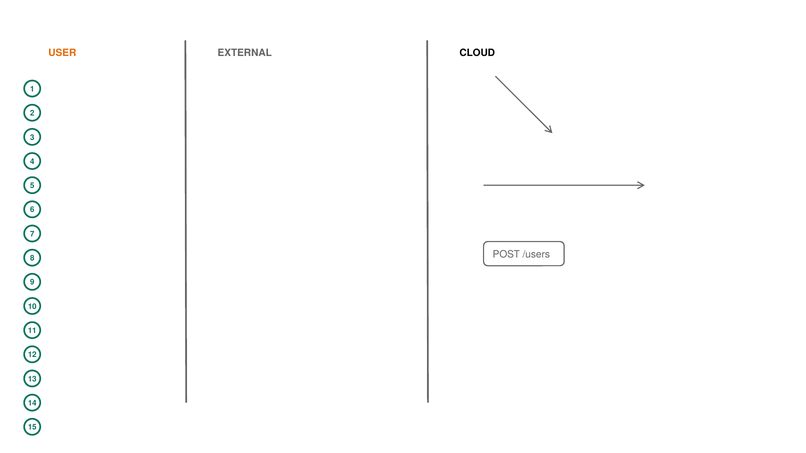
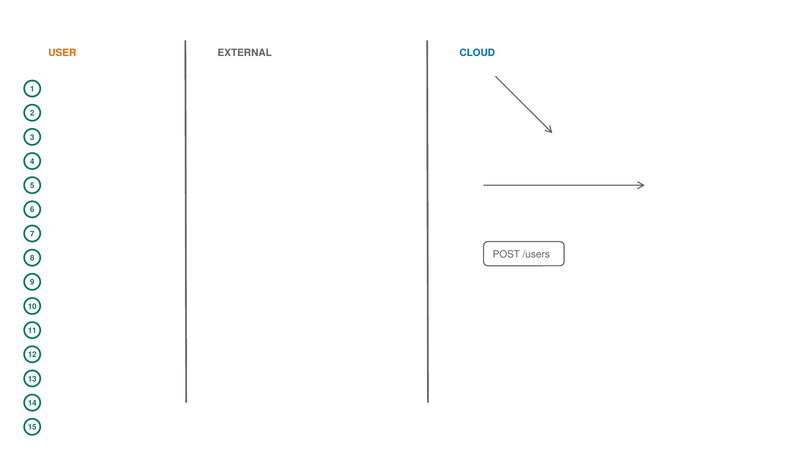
CLOUD colour: black -> blue
